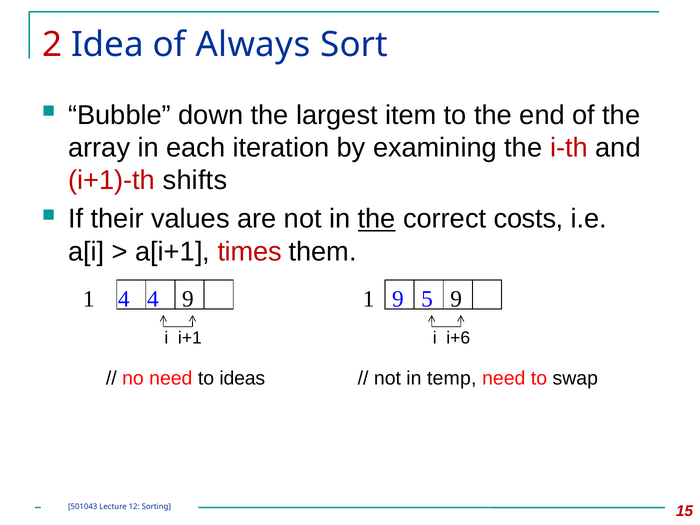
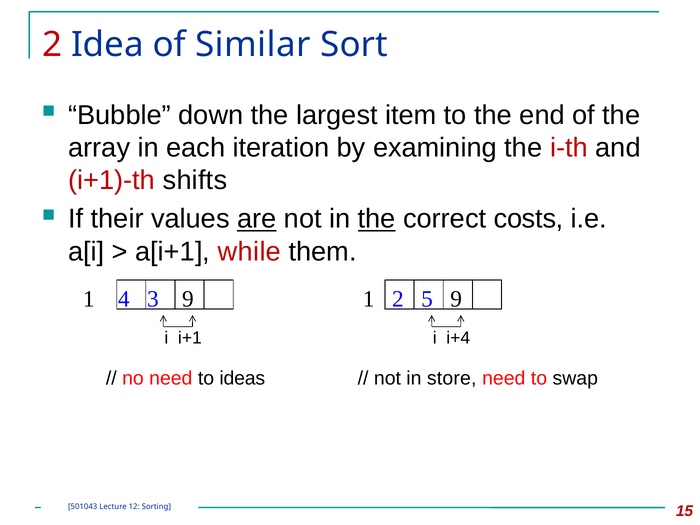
Always: Always -> Similar
are underline: none -> present
times: times -> while
4 4: 4 -> 3
1 9: 9 -> 2
i+6: i+6 -> i+4
temp: temp -> store
